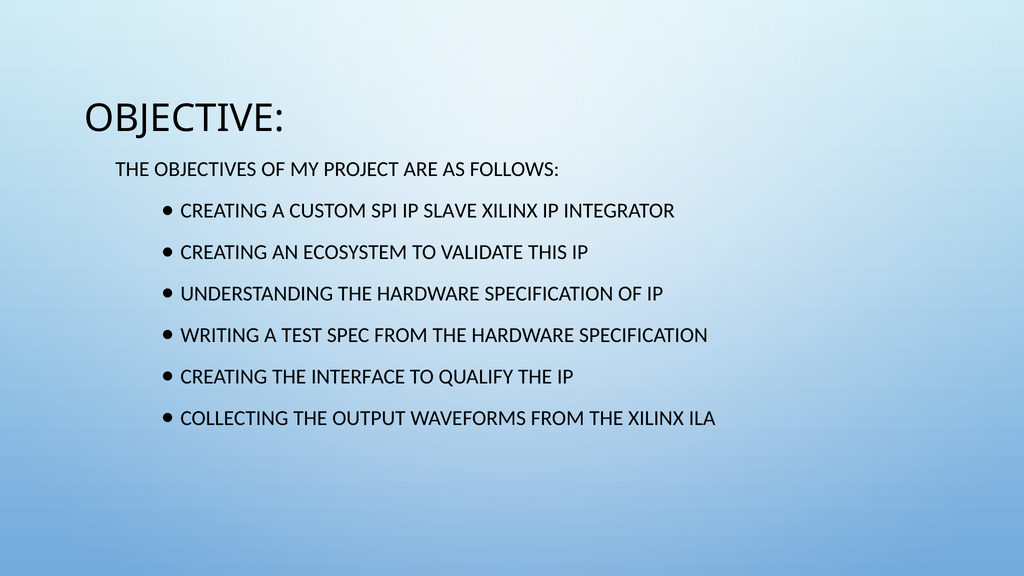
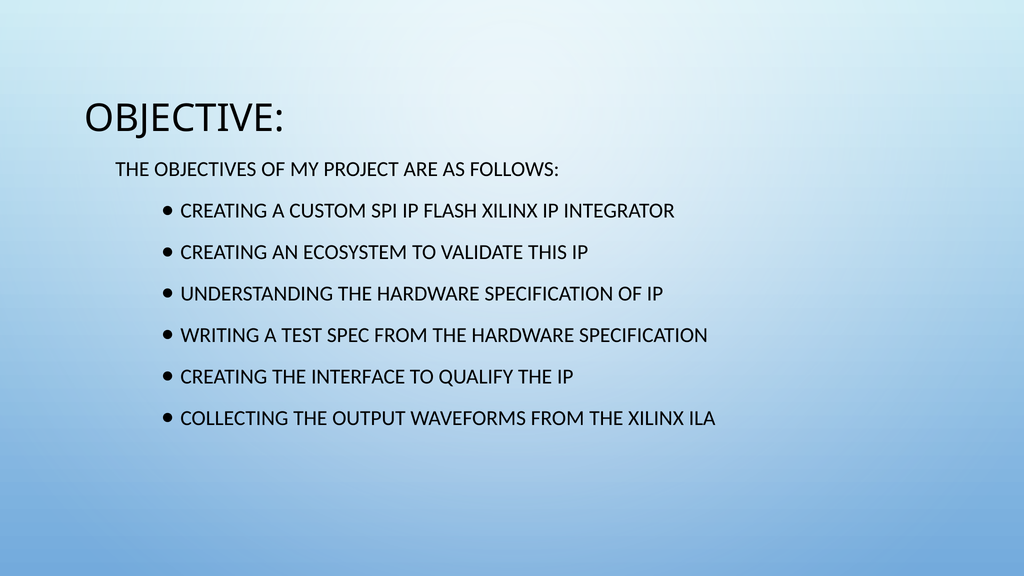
SLAVE: SLAVE -> FLASH
